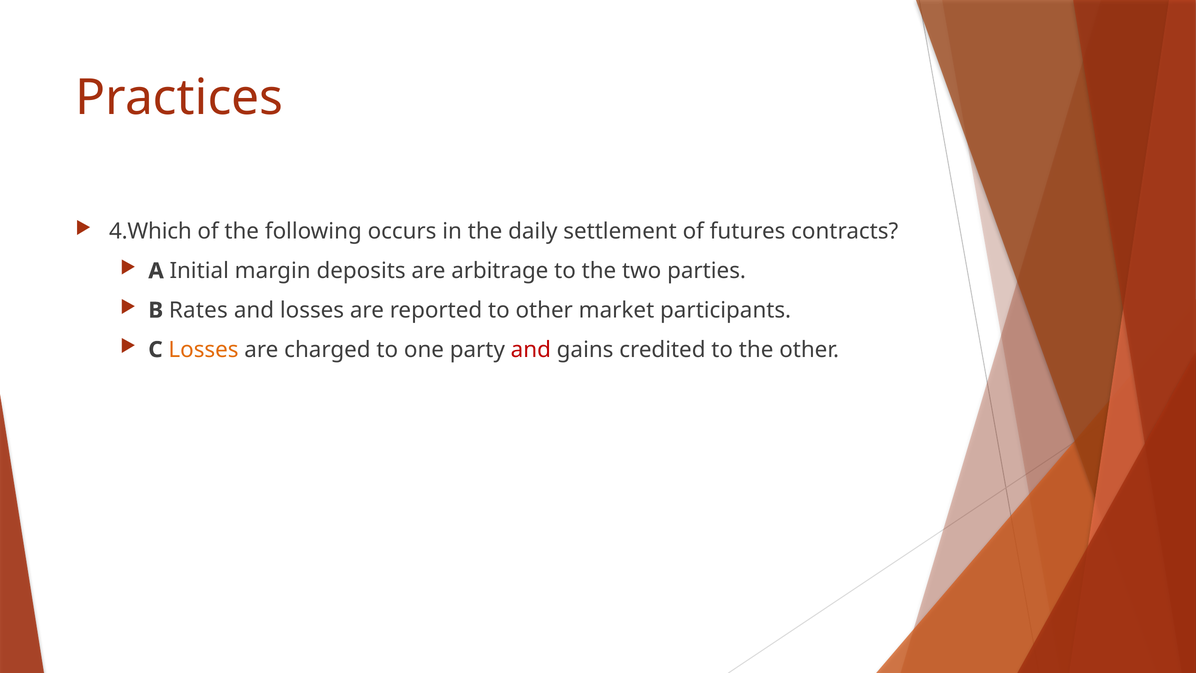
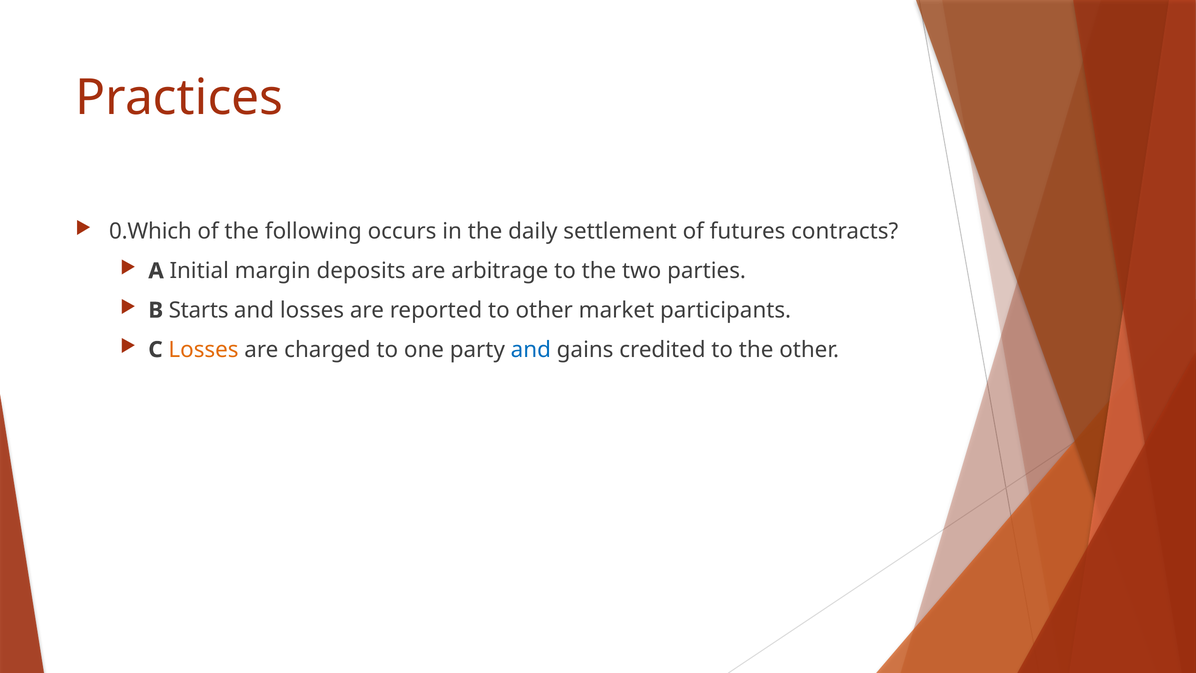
4.Which: 4.Which -> 0.Which
Rates: Rates -> Starts
and at (531, 350) colour: red -> blue
